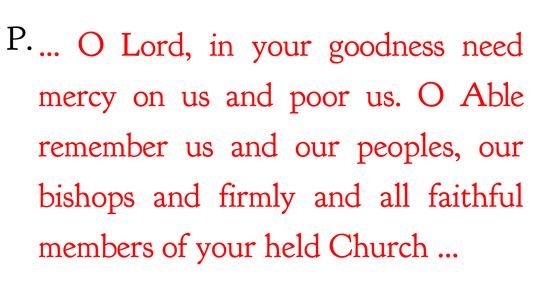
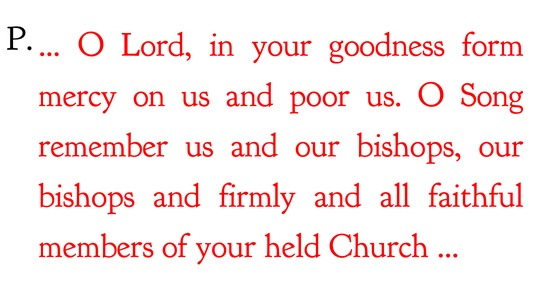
need: need -> form
Able: Able -> Song
and our peoples: peoples -> bishops
